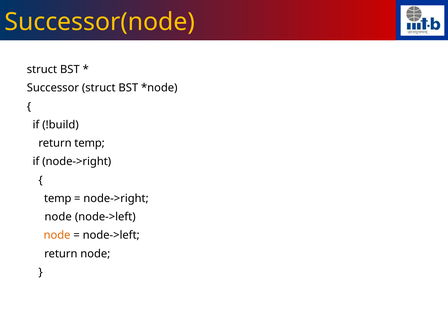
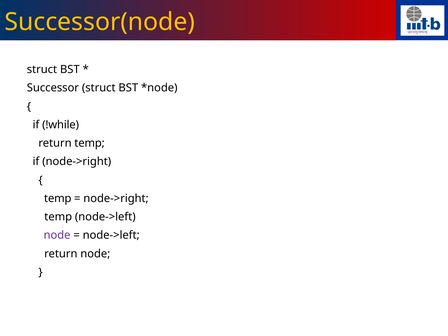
!build: !build -> !while
node at (58, 217): node -> temp
node at (57, 235) colour: orange -> purple
